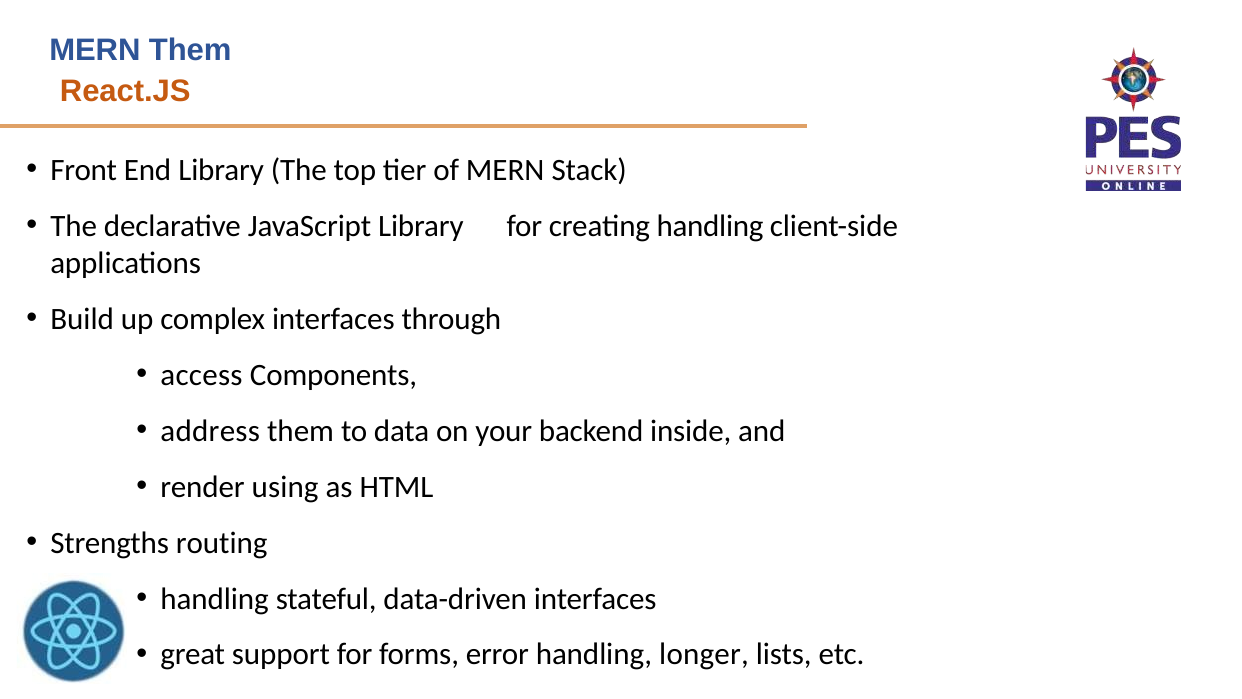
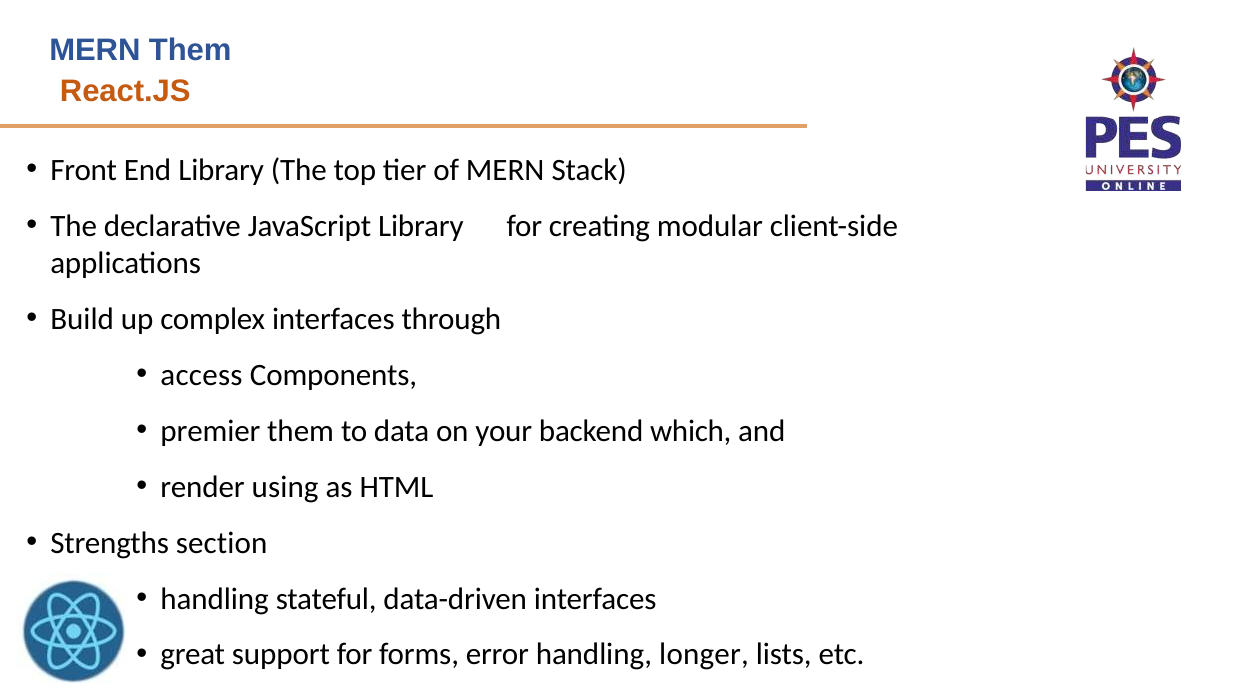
creating handling: handling -> modular
address: address -> premier
inside: inside -> which
routing: routing -> section
